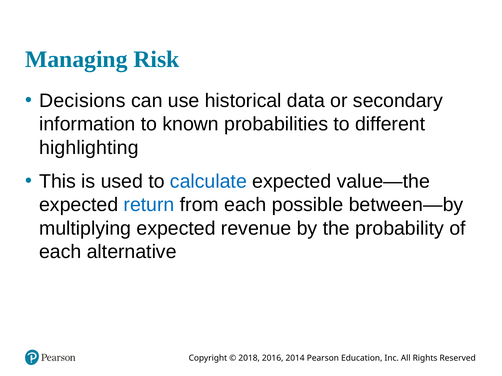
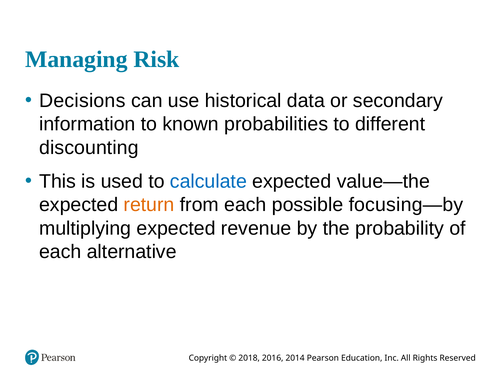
highlighting: highlighting -> discounting
return colour: blue -> orange
between—by: between—by -> focusing—by
